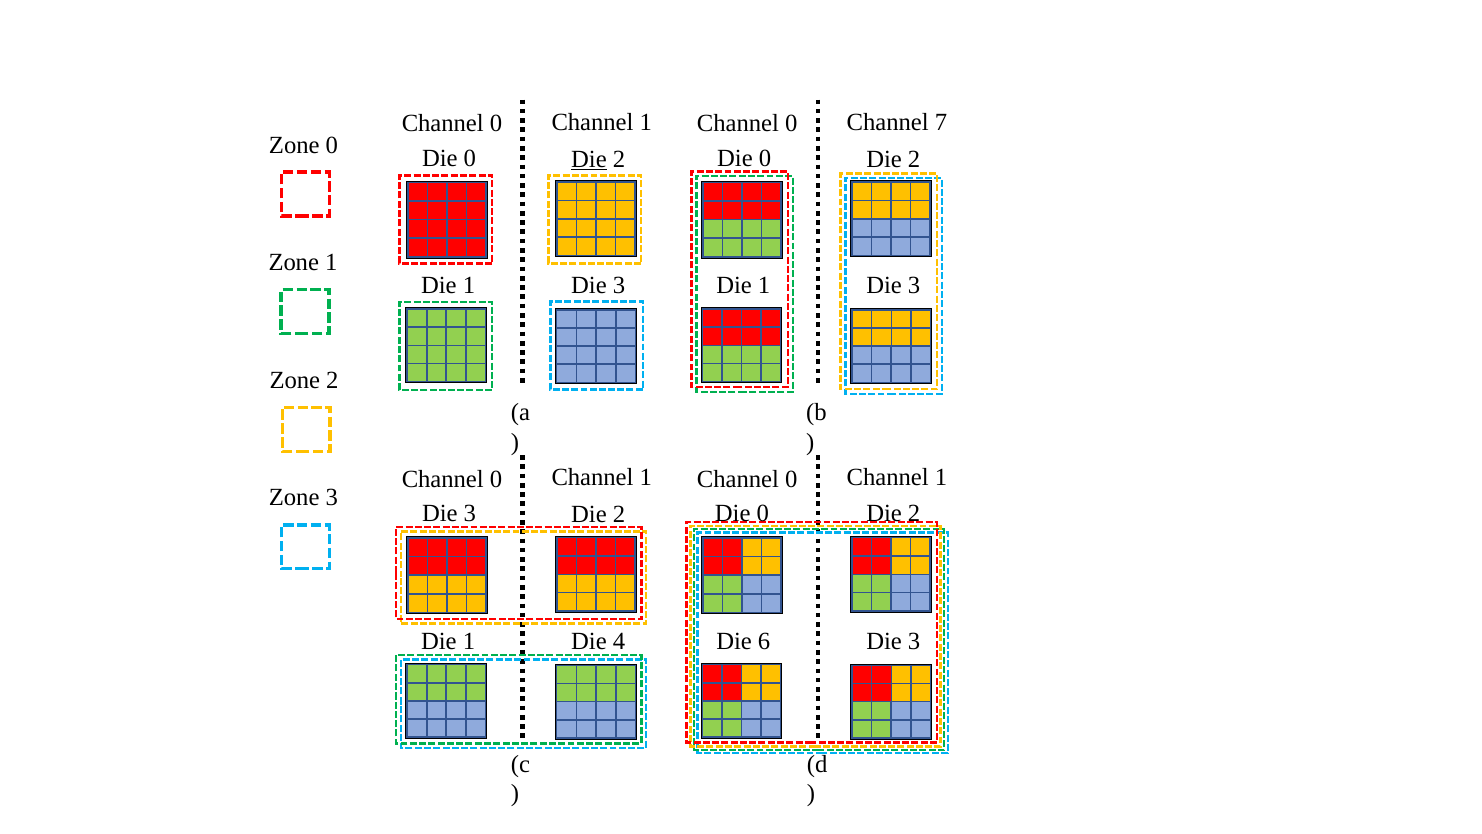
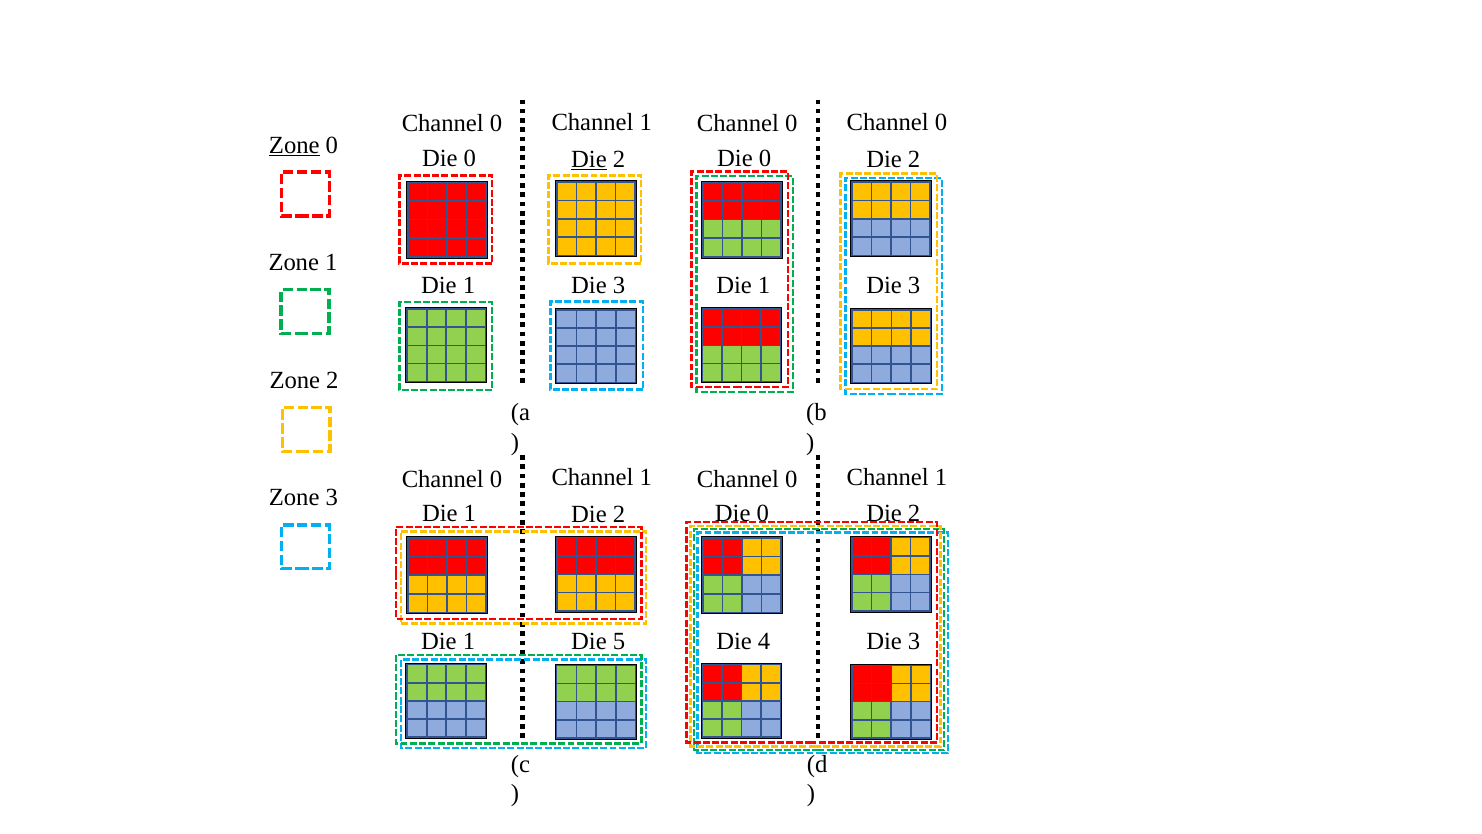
0 Channel 7: 7 -> 0
Zone at (294, 145) underline: none -> present
3 at (470, 513): 3 -> 1
4: 4 -> 5
6: 6 -> 4
